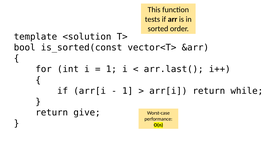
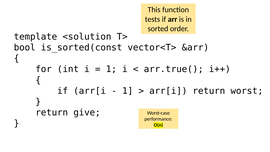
arr.last(: arr.last( -> arr.true(
while: while -> worst
